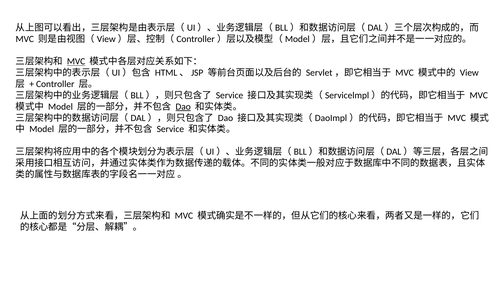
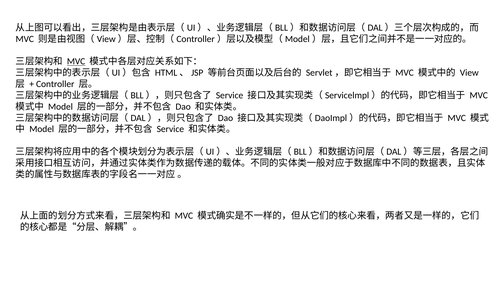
Dao at (183, 107) underline: present -> none
